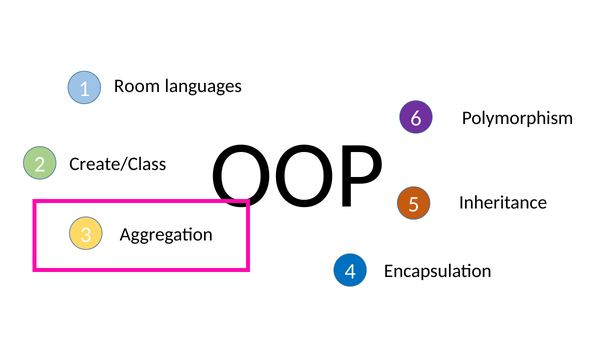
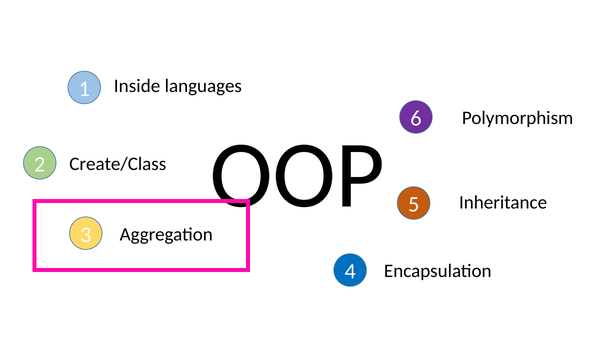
Room: Room -> Inside
